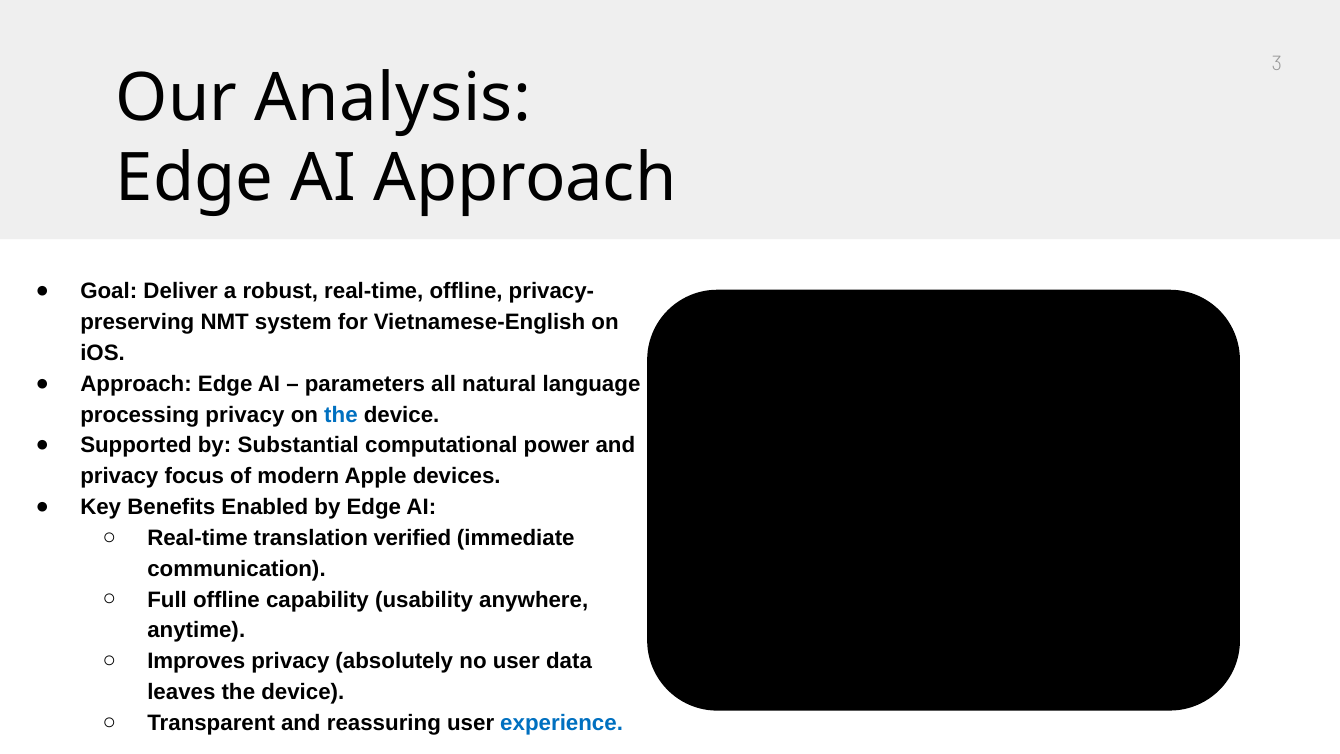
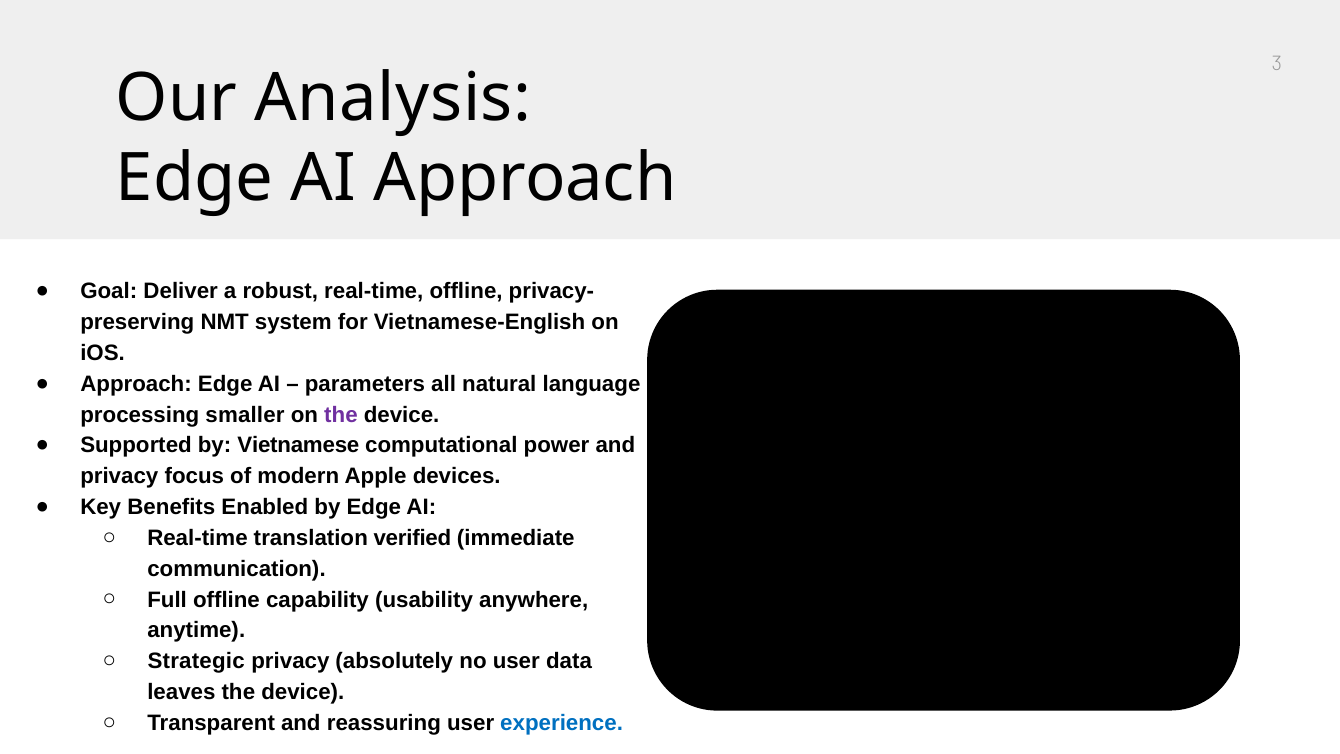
processing privacy: privacy -> smaller
the at (341, 415) colour: blue -> purple
Substantial: Substantial -> Vietnamese
Improves: Improves -> Strategic
